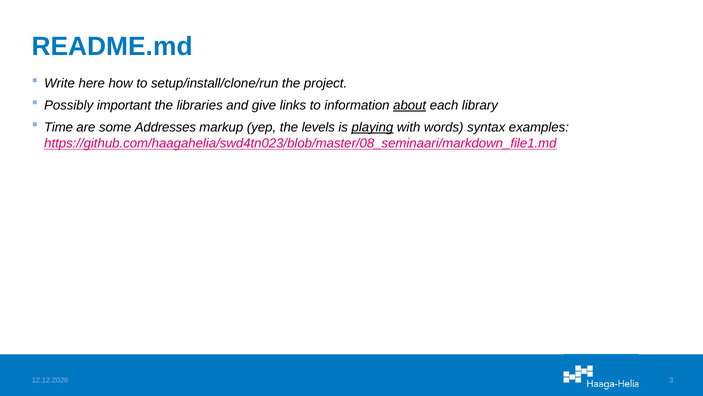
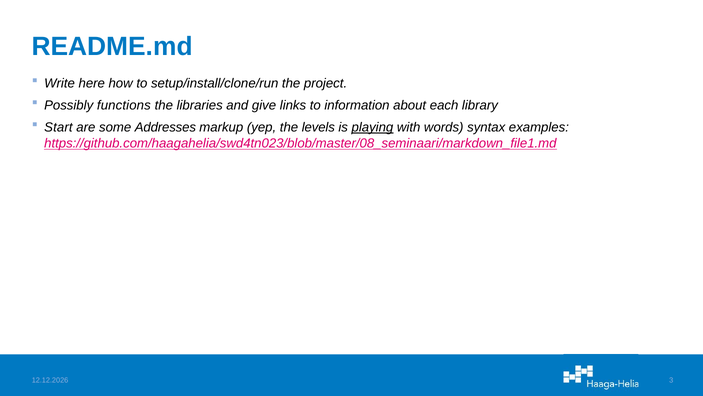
important: important -> functions
about underline: present -> none
Time: Time -> Start
